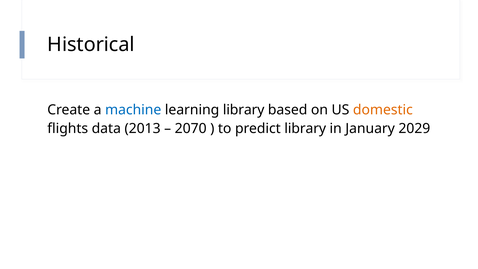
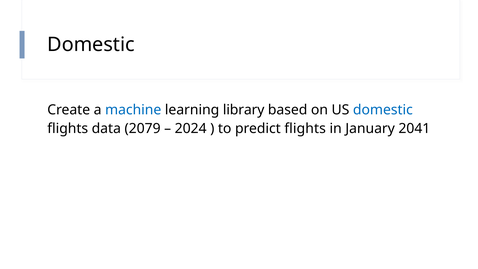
Historical at (91, 45): Historical -> Domestic
domestic at (383, 110) colour: orange -> blue
2013: 2013 -> 2079
2070: 2070 -> 2024
predict library: library -> flights
2029: 2029 -> 2041
